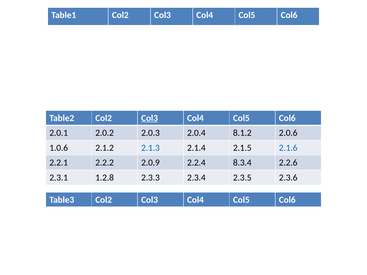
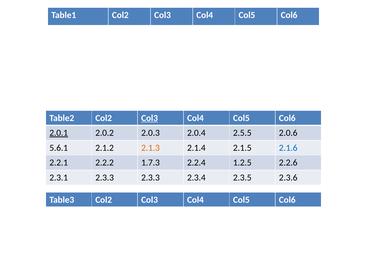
2.0.1 underline: none -> present
8.1.2: 8.1.2 -> 2.5.5
1.0.6: 1.0.6 -> 5.6.1
2.1.3 colour: blue -> orange
2.0.9: 2.0.9 -> 1.7.3
8.3.4: 8.3.4 -> 1.2.5
2.3.1 1.2.8: 1.2.8 -> 2.3.3
